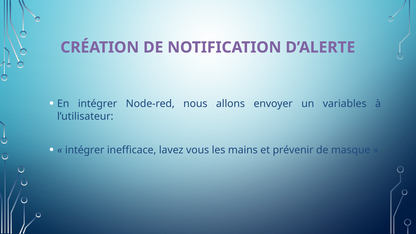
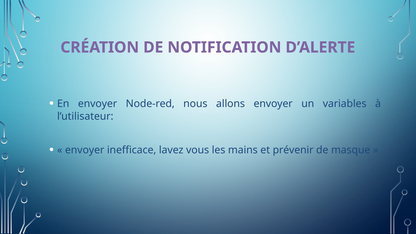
En intégrer: intégrer -> envoyer
intégrer at (85, 150): intégrer -> envoyer
